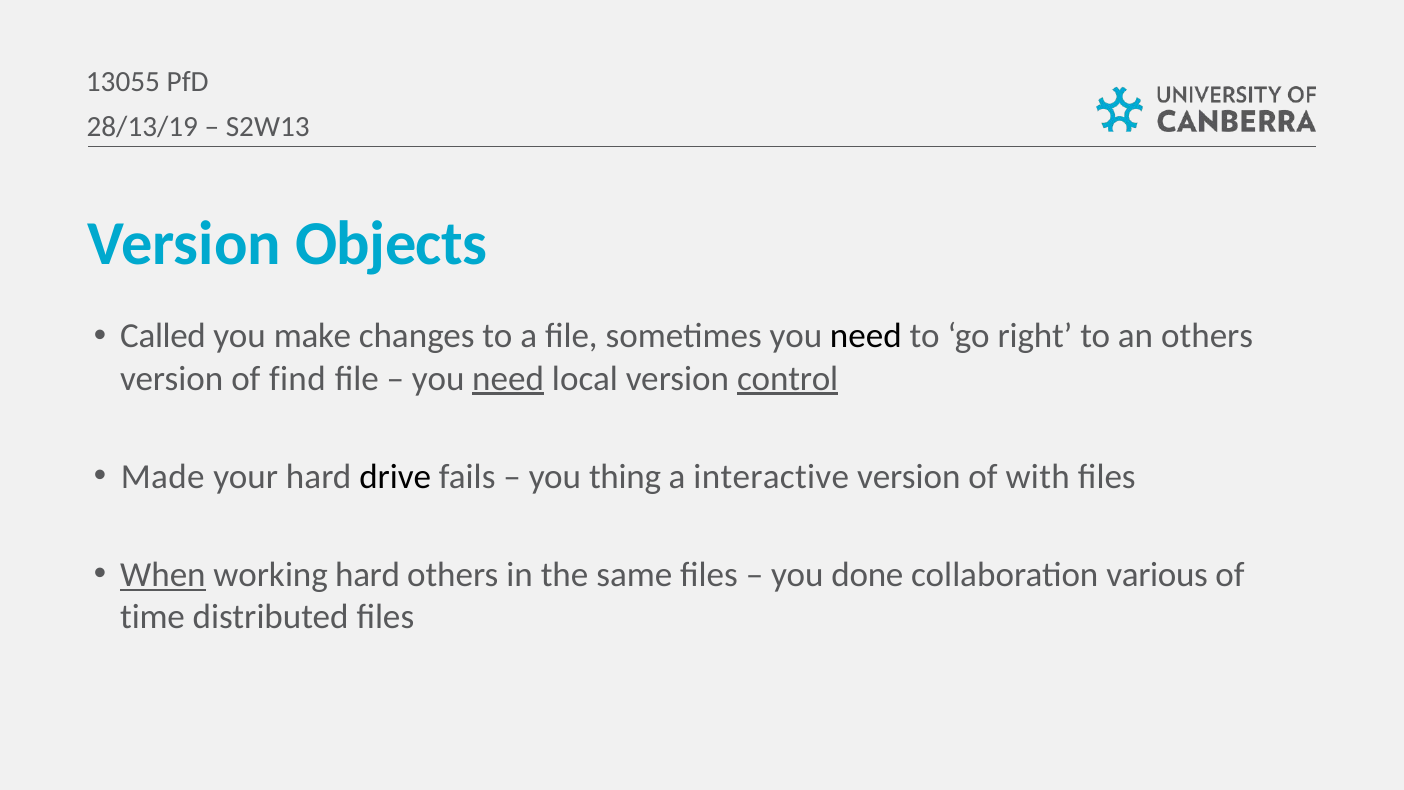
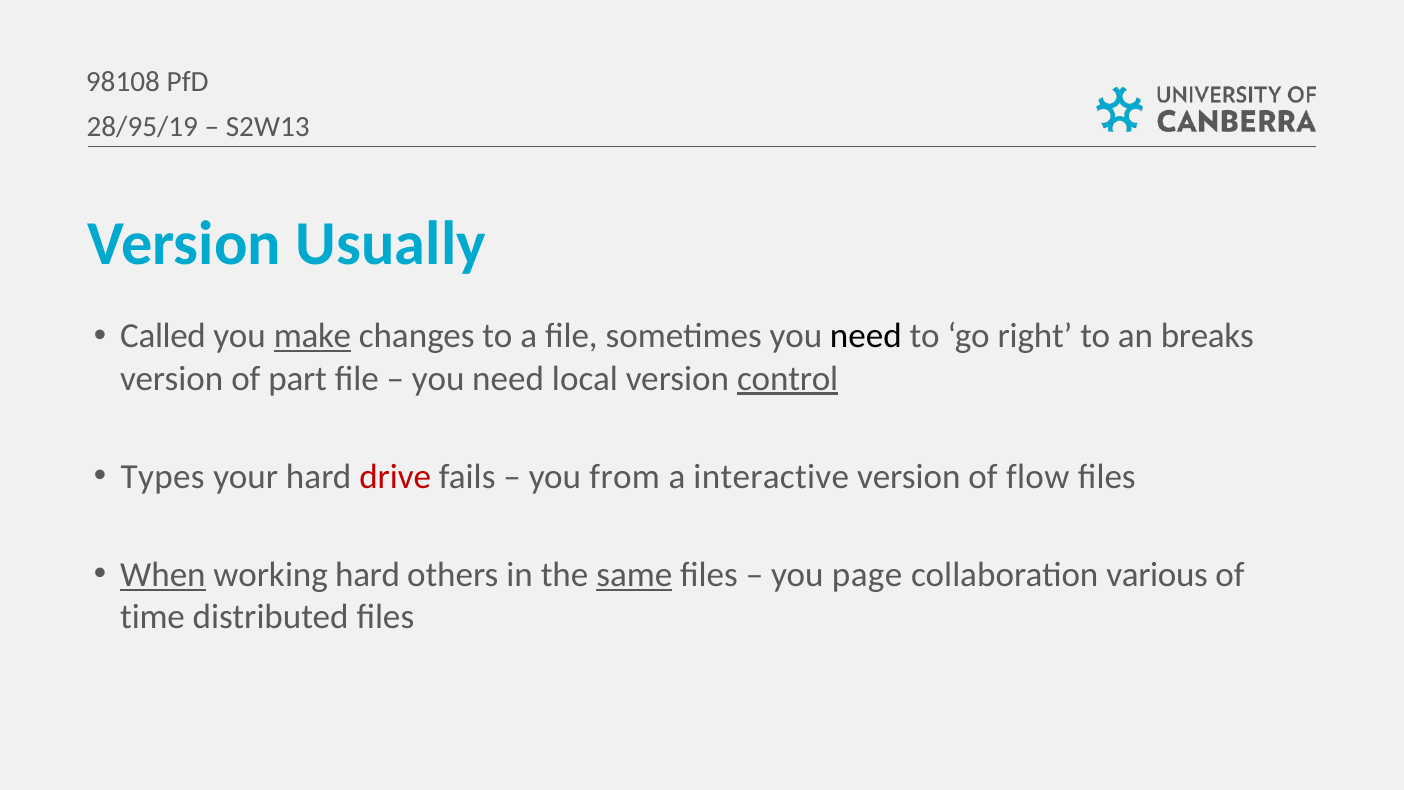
13055: 13055 -> 98108
28/13/19: 28/13/19 -> 28/95/19
Objects: Objects -> Usually
make underline: none -> present
an others: others -> breaks
find: find -> part
need at (508, 378) underline: present -> none
Made: Made -> Types
drive colour: black -> red
thing: thing -> from
with: with -> flow
same underline: none -> present
done: done -> page
